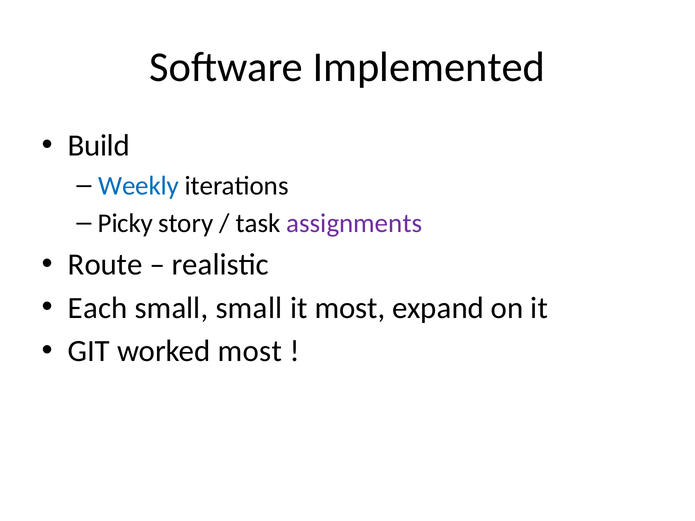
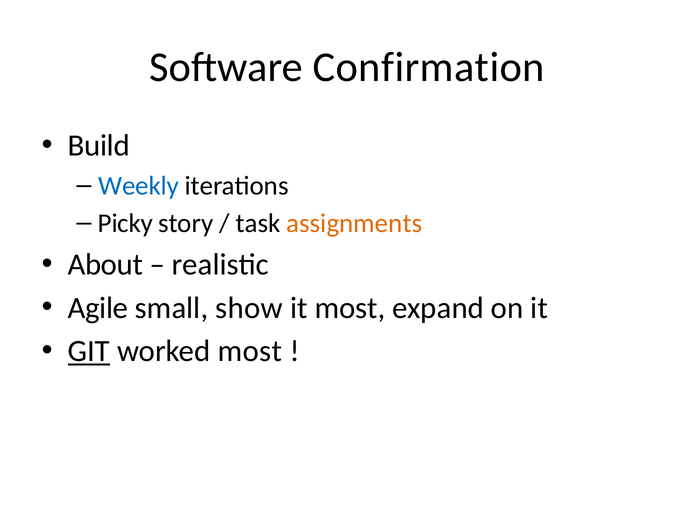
Implemented: Implemented -> Confirmation
assignments colour: purple -> orange
Route: Route -> About
Each: Each -> Agile
small small: small -> show
GIT underline: none -> present
